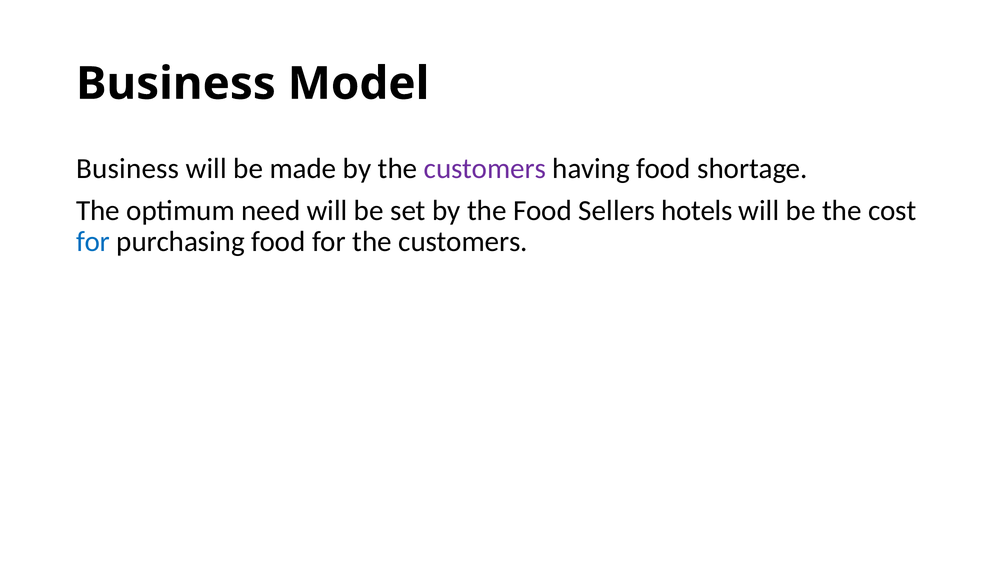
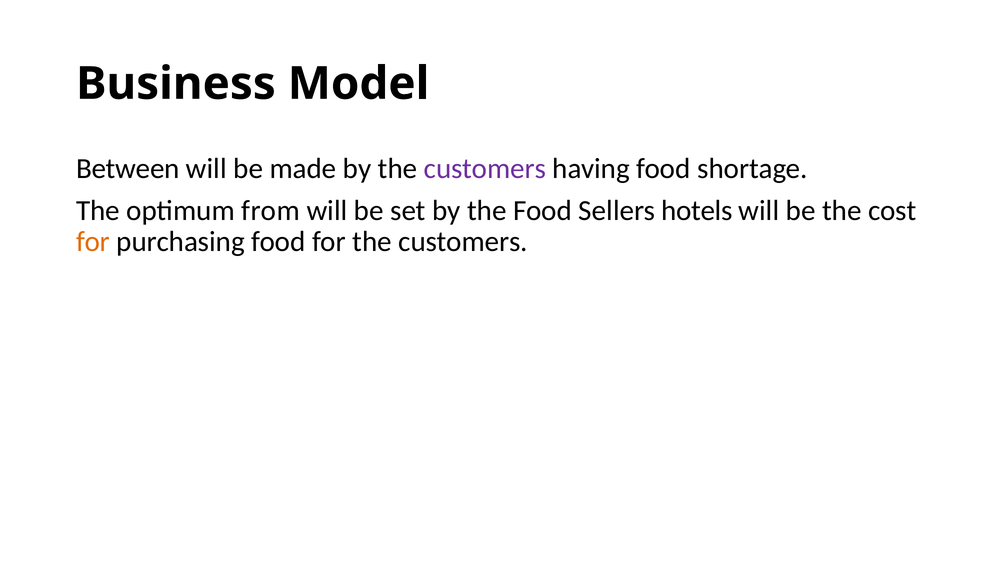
Business at (128, 169): Business -> Between
need: need -> from
for at (93, 242) colour: blue -> orange
